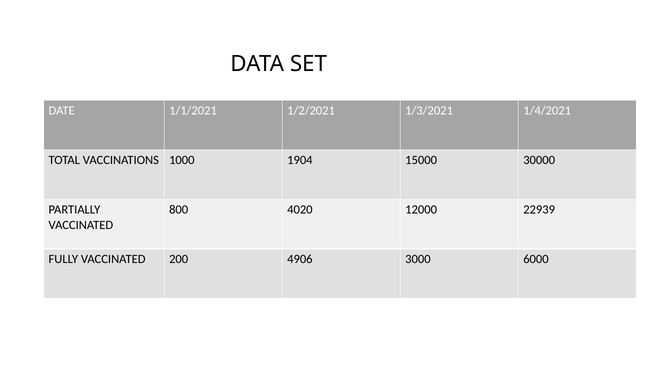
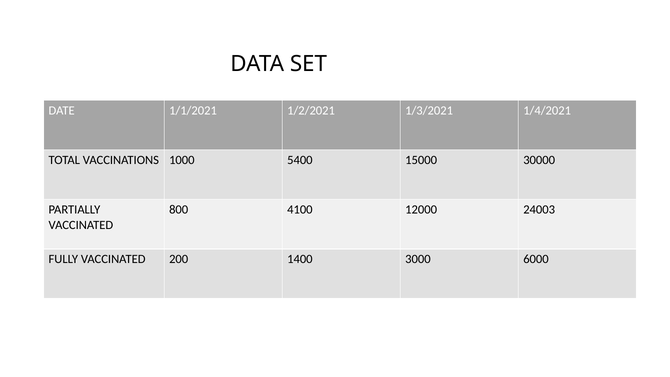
1904: 1904 -> 5400
4020: 4020 -> 4100
22939: 22939 -> 24003
4906: 4906 -> 1400
